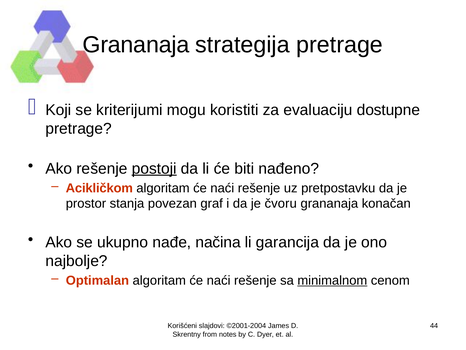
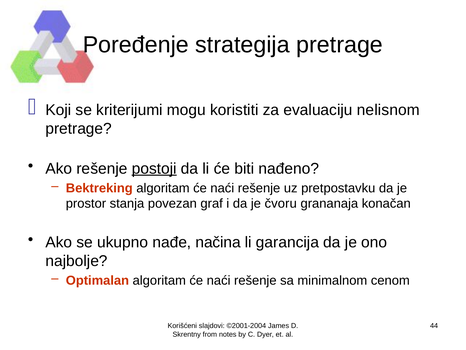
Grananaja at (136, 45): Grananaja -> Poređenje
dostupne: dostupne -> nelisnom
Acikličkom: Acikličkom -> Bektreking
minimalnom underline: present -> none
